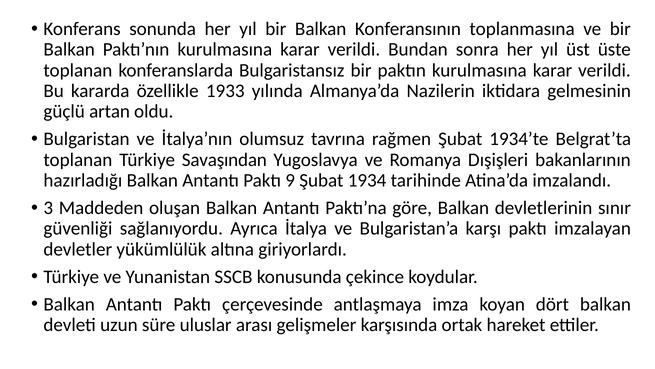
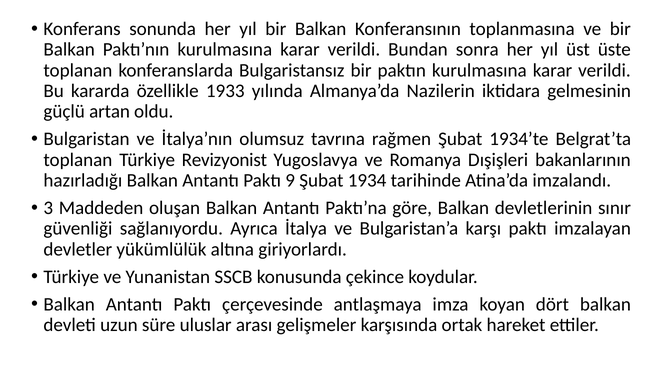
Savaşından: Savaşından -> Revizyonist
